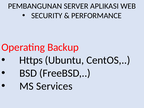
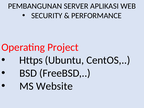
Backup: Backup -> Project
Services: Services -> Website
